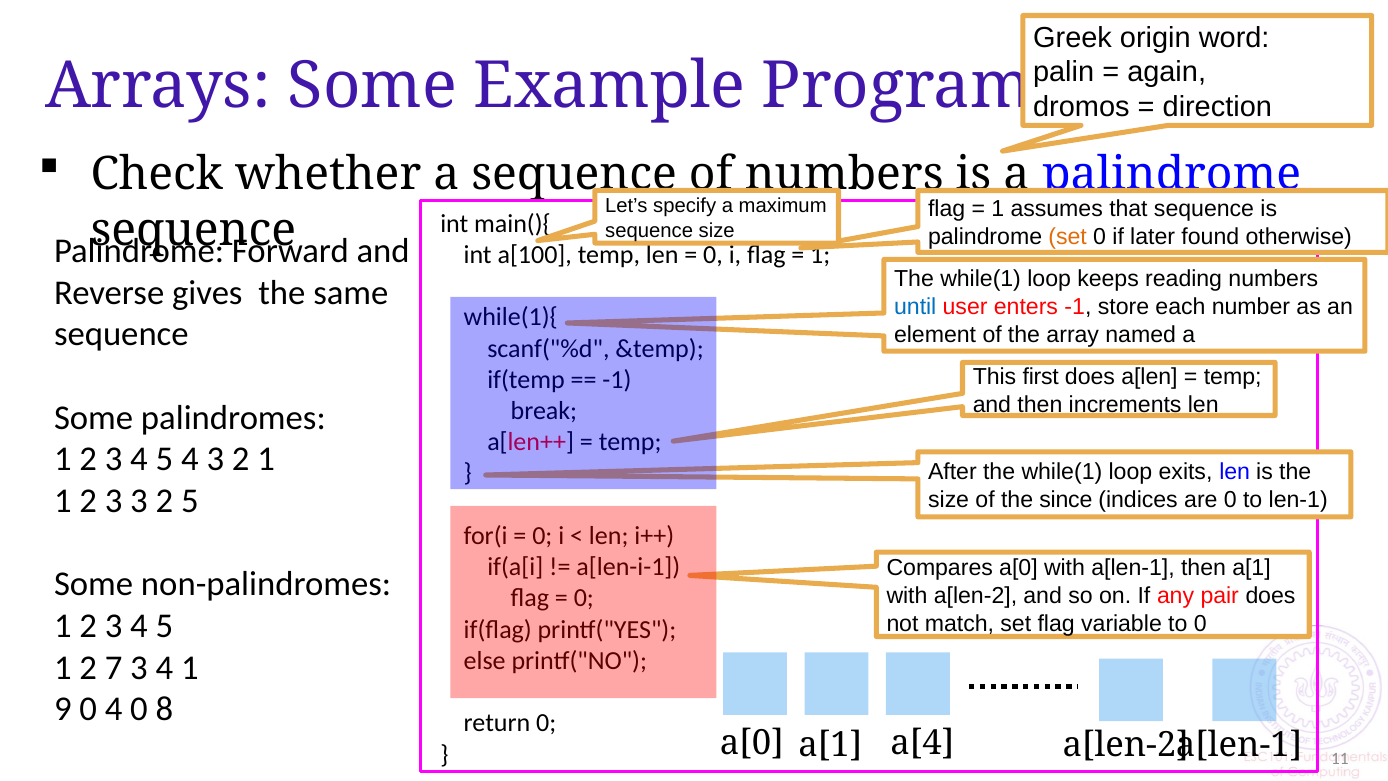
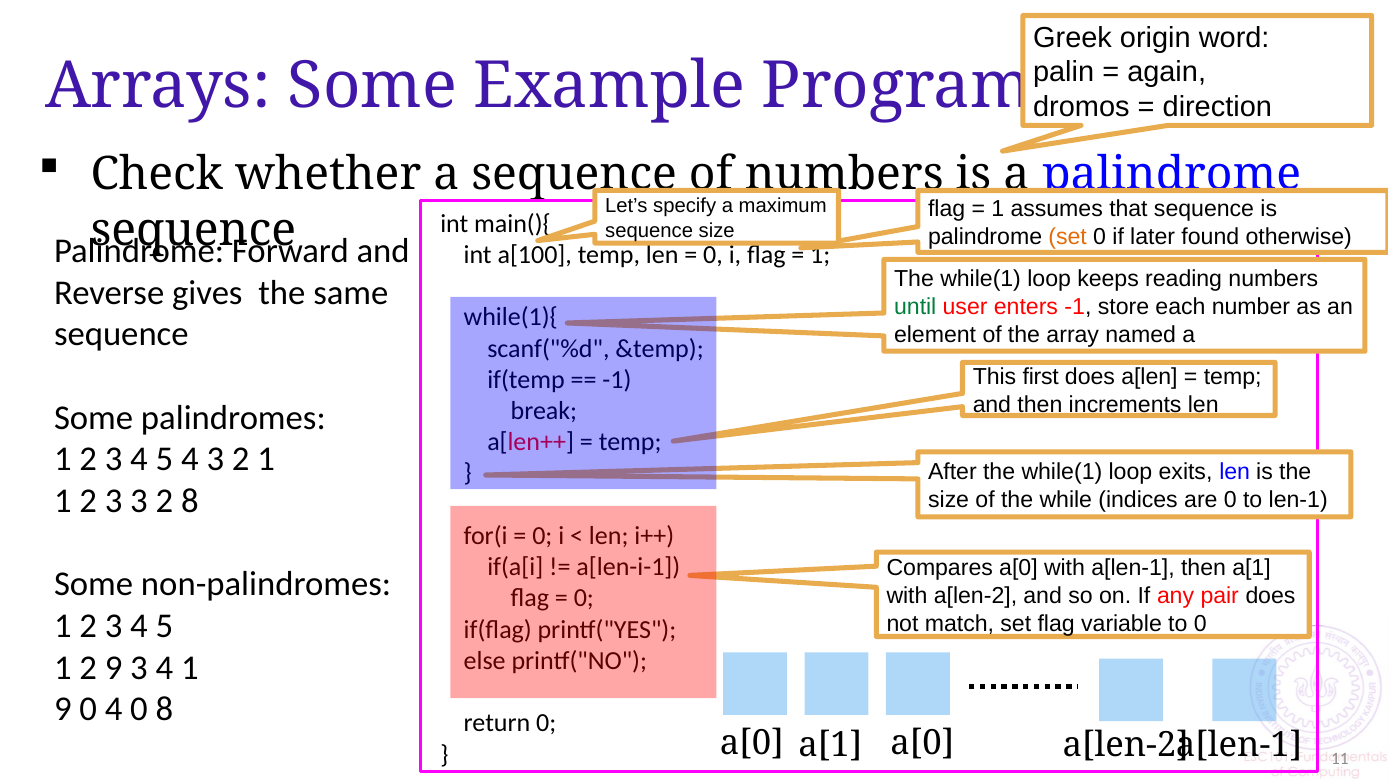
until colour: blue -> green
2 5: 5 -> 8
since: since -> while
2 7: 7 -> 9
a[1 a[4: a[4 -> a[0
